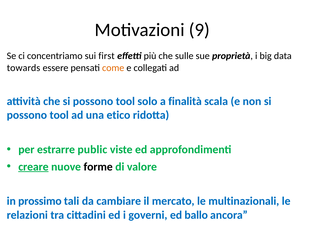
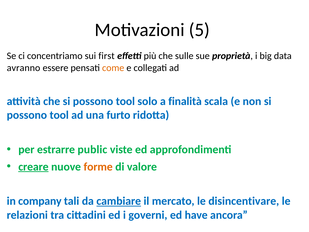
9: 9 -> 5
towards: towards -> avranno
etico: etico -> furto
forme colour: black -> orange
prossimo: prossimo -> company
cambiare underline: none -> present
multinazionali: multinazionali -> disincentivare
ballo: ballo -> have
